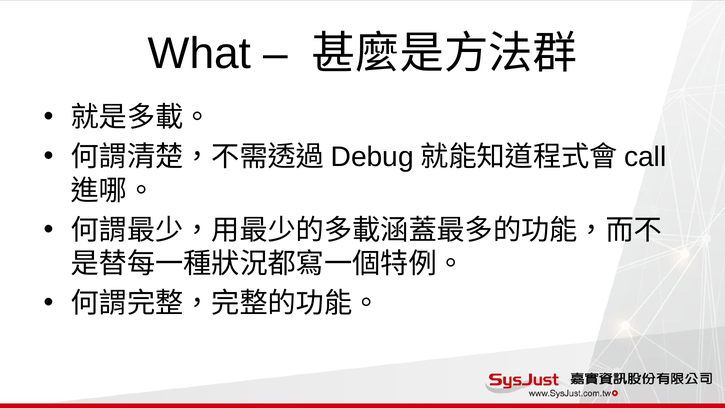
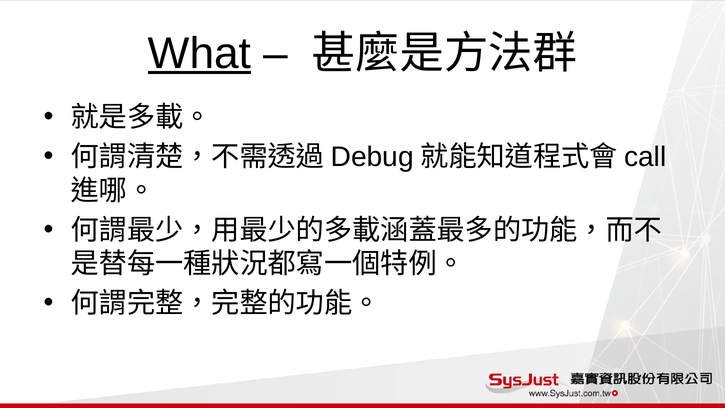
What underline: none -> present
